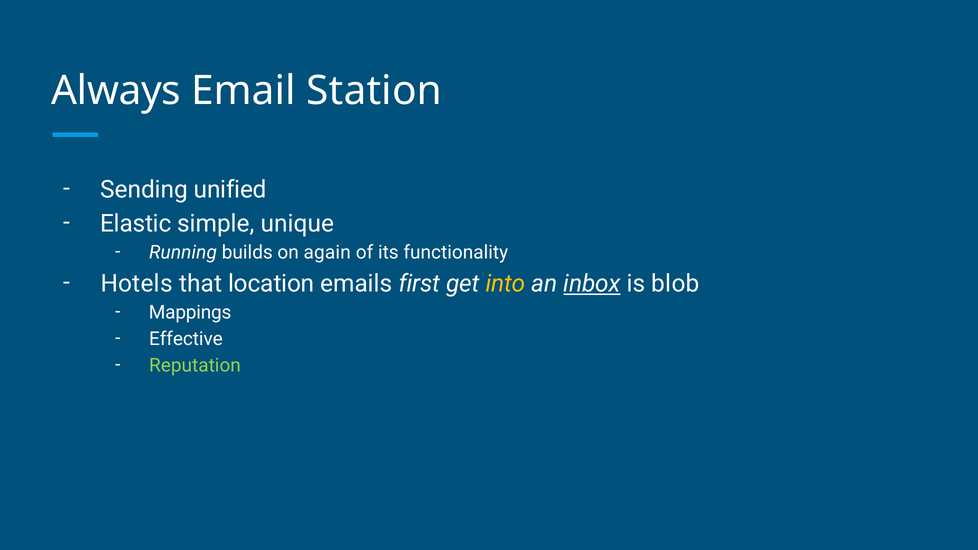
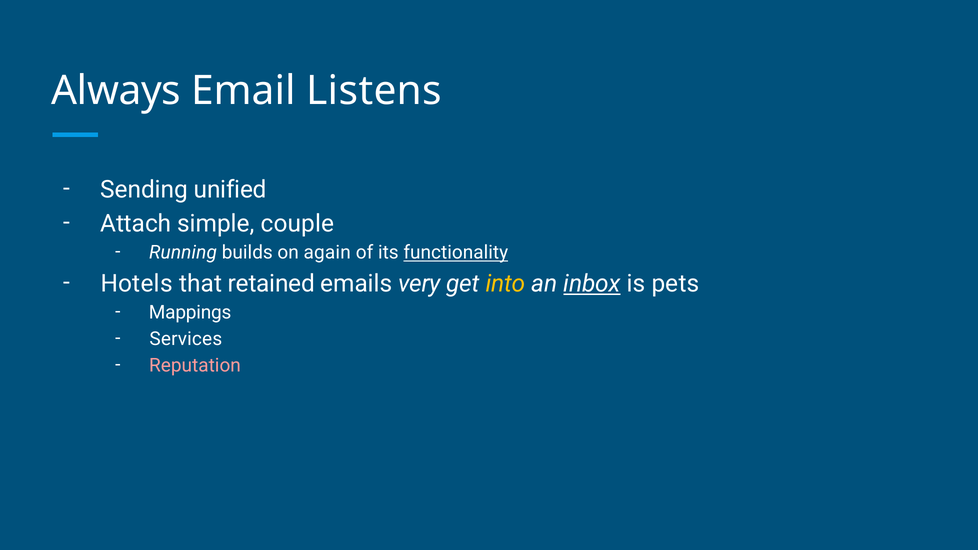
Station: Station -> Listens
Elastic: Elastic -> Attach
unique: unique -> couple
functionality underline: none -> present
location: location -> retained
first: first -> very
blob: blob -> pets
Effective: Effective -> Services
Reputation colour: light green -> pink
